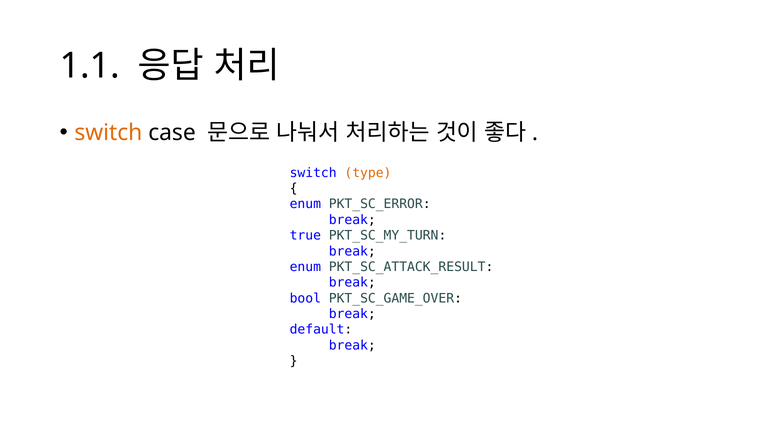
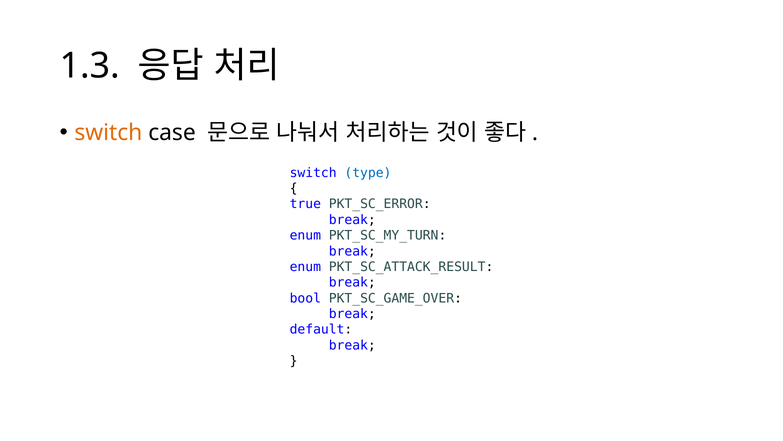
1.1: 1.1 -> 1.3
type colour: orange -> blue
enum at (305, 204): enum -> true
true at (305, 235): true -> enum
